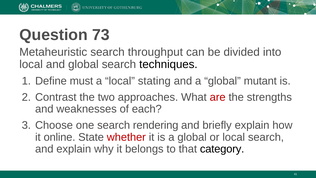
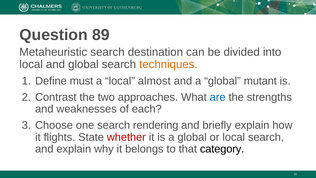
73: 73 -> 89
throughput: throughput -> destination
techniques colour: black -> orange
stating: stating -> almost
are colour: red -> blue
online: online -> flights
